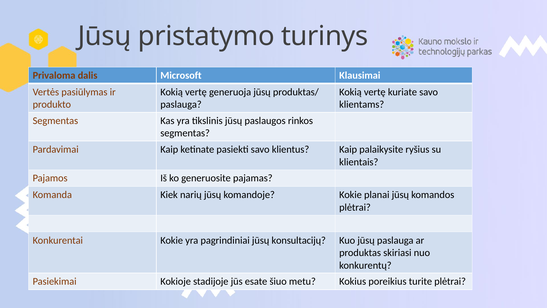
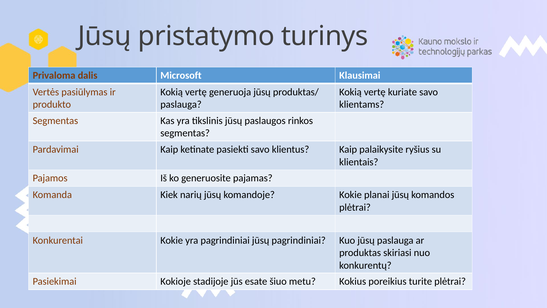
jūsų konsultacijų: konsultacijų -> pagrindiniai
